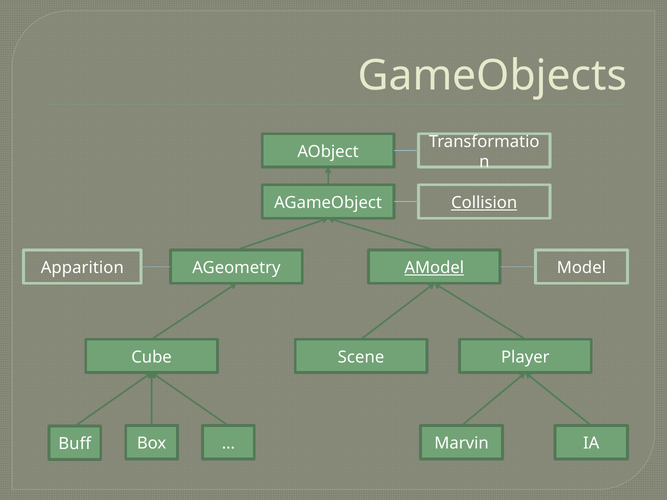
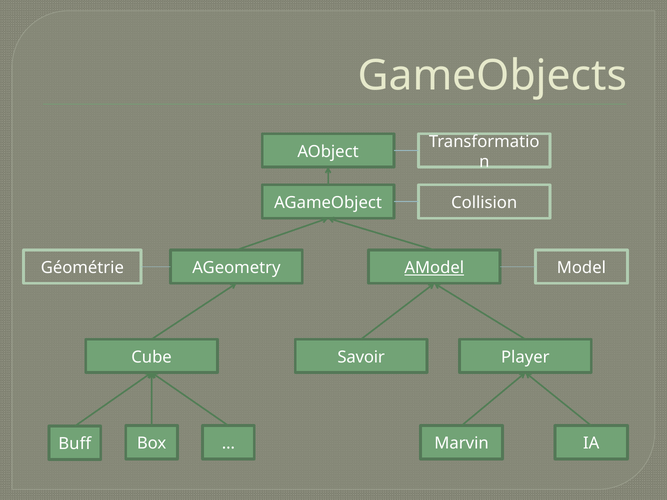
Collision underline: present -> none
Apparition: Apparition -> Géométrie
Scene: Scene -> Savoir
